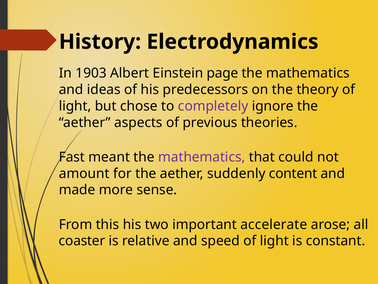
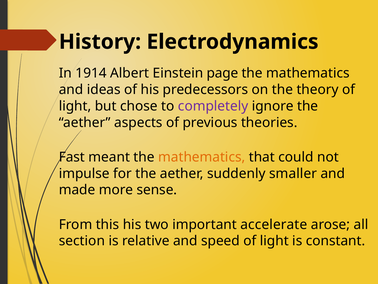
1903: 1903 -> 1914
mathematics at (202, 157) colour: purple -> orange
amount: amount -> impulse
content: content -> smaller
coaster: coaster -> section
